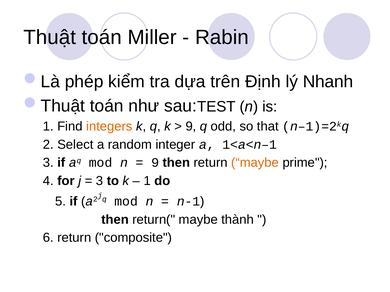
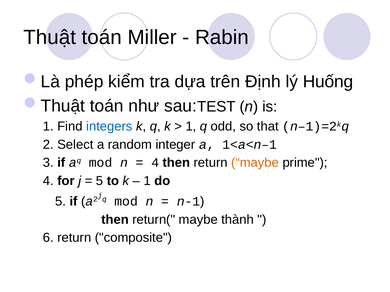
Nhanh: Nhanh -> Huống
integers colour: orange -> blue
9 at (191, 127): 9 -> 1
9 at (155, 163): 9 -> 4
3 at (100, 181): 3 -> 5
